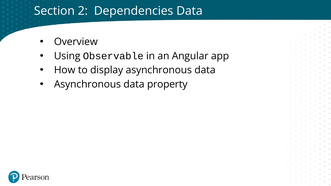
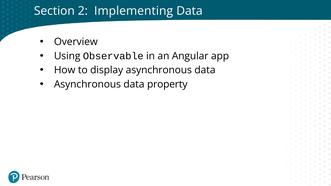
Dependencies: Dependencies -> Implementing
